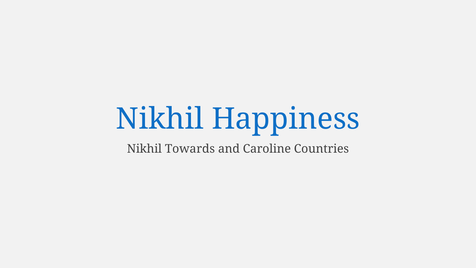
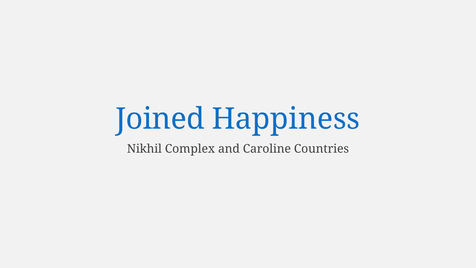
Nikhil at (160, 119): Nikhil -> Joined
Towards: Towards -> Complex
